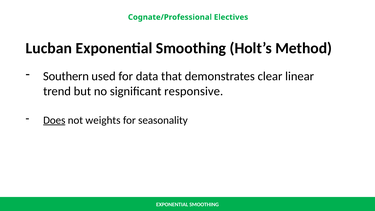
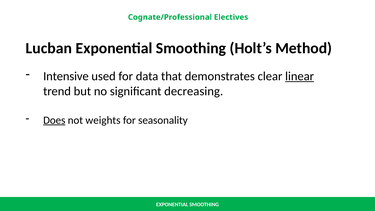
Southern: Southern -> Intensive
linear underline: none -> present
responsive: responsive -> decreasing
